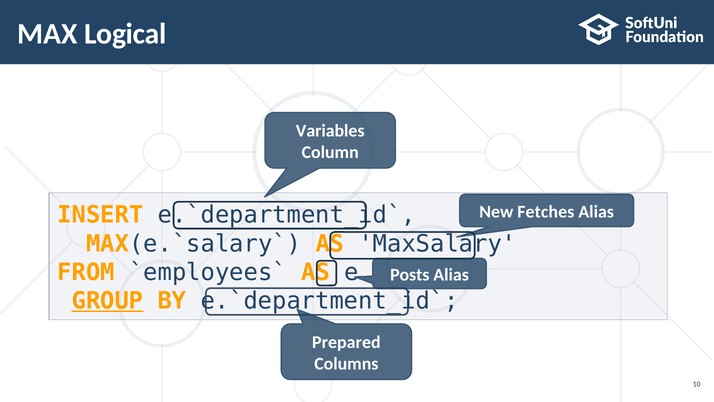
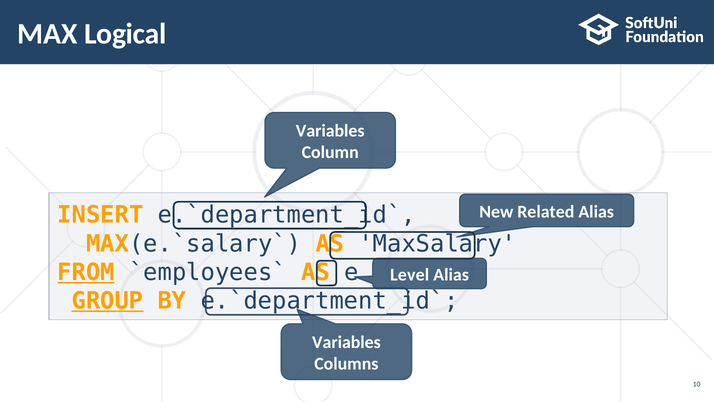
Fetches: Fetches -> Related
FROM underline: none -> present
Posts: Posts -> Level
Prepared at (346, 342): Prepared -> Variables
